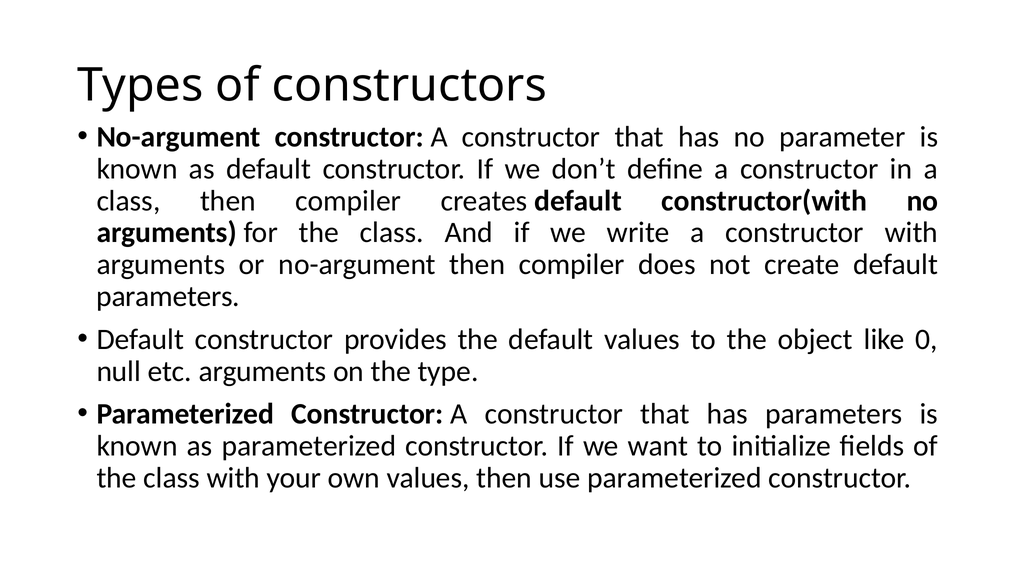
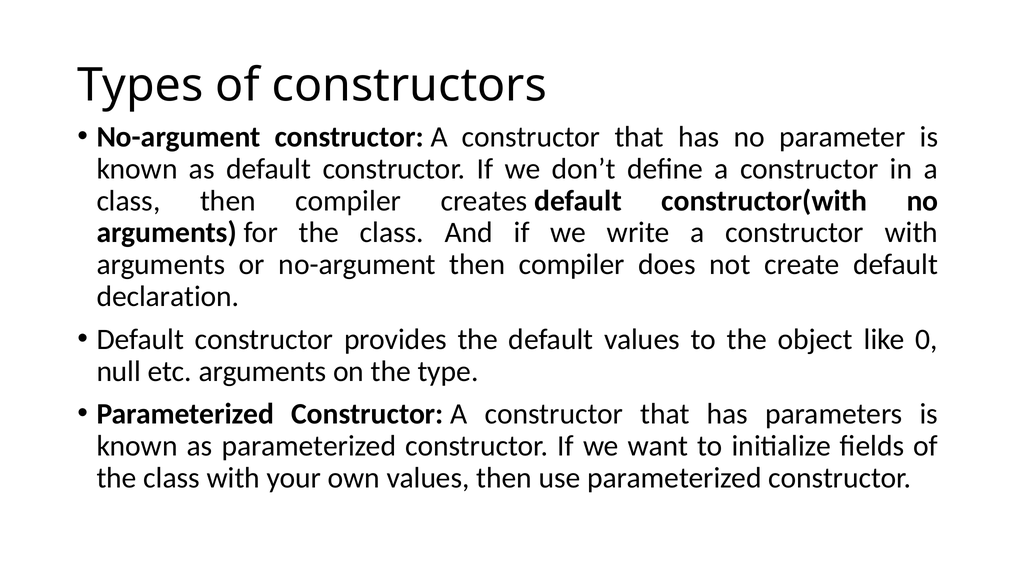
parameters at (168, 296): parameters -> declaration
